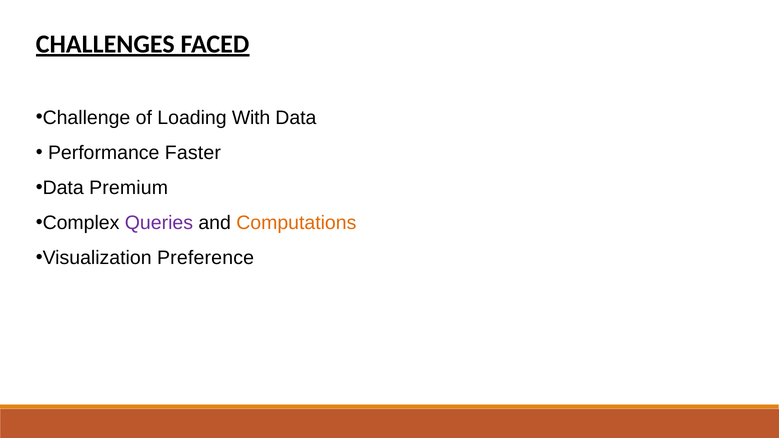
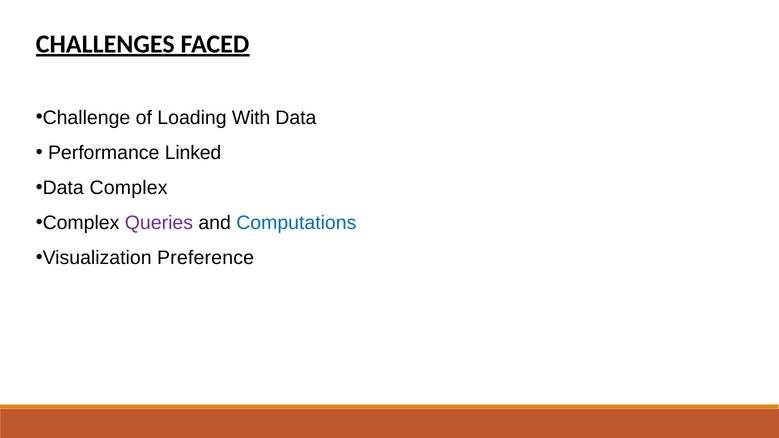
Faster: Faster -> Linked
Data Premium: Premium -> Complex
Computations colour: orange -> blue
